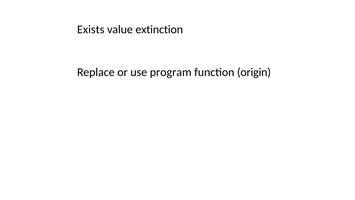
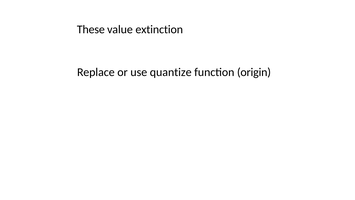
Exists: Exists -> These
program: program -> quantize
